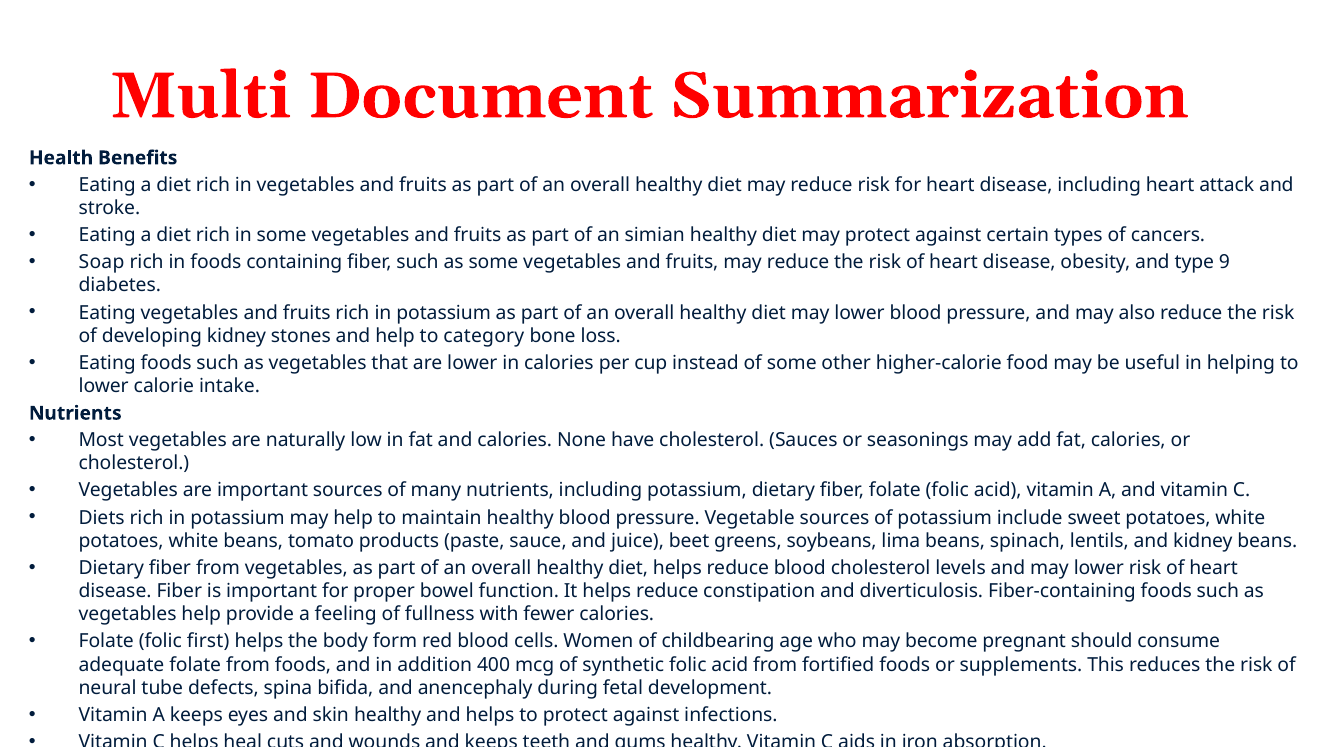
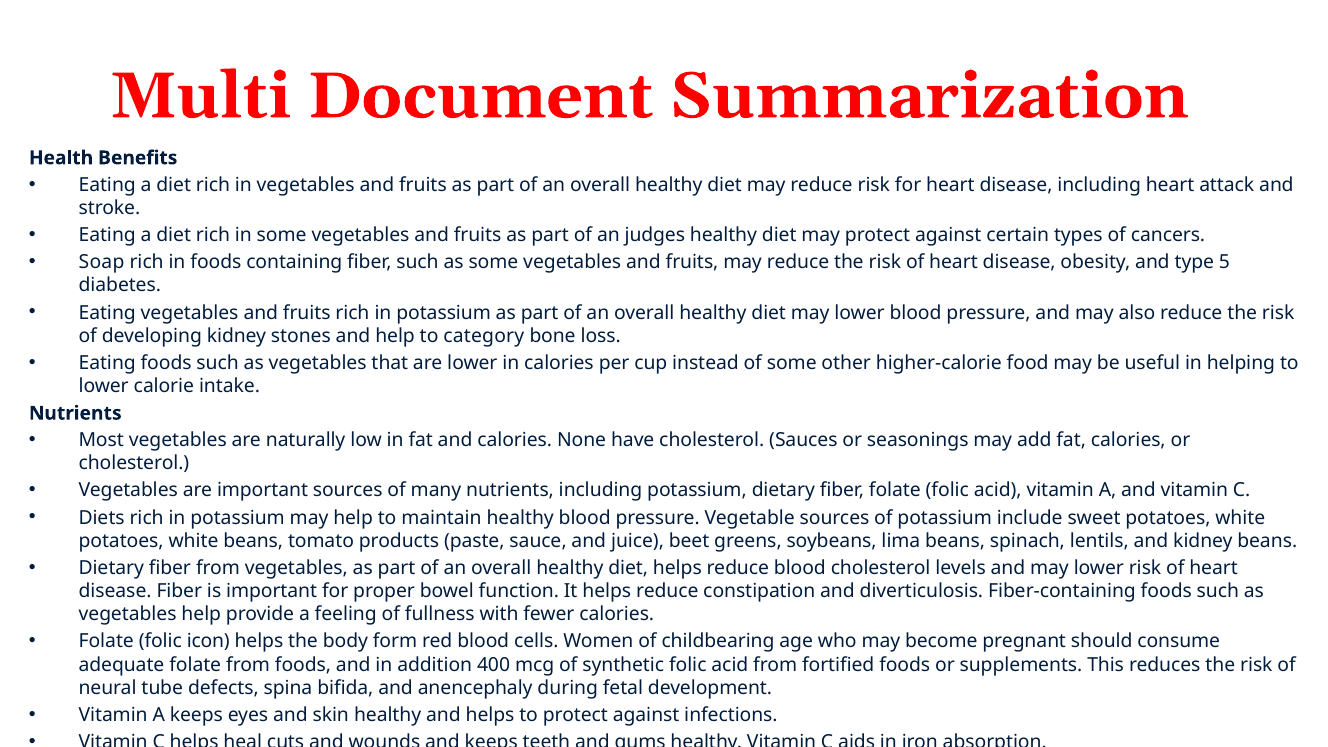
simian: simian -> judges
9: 9 -> 5
first: first -> icon
